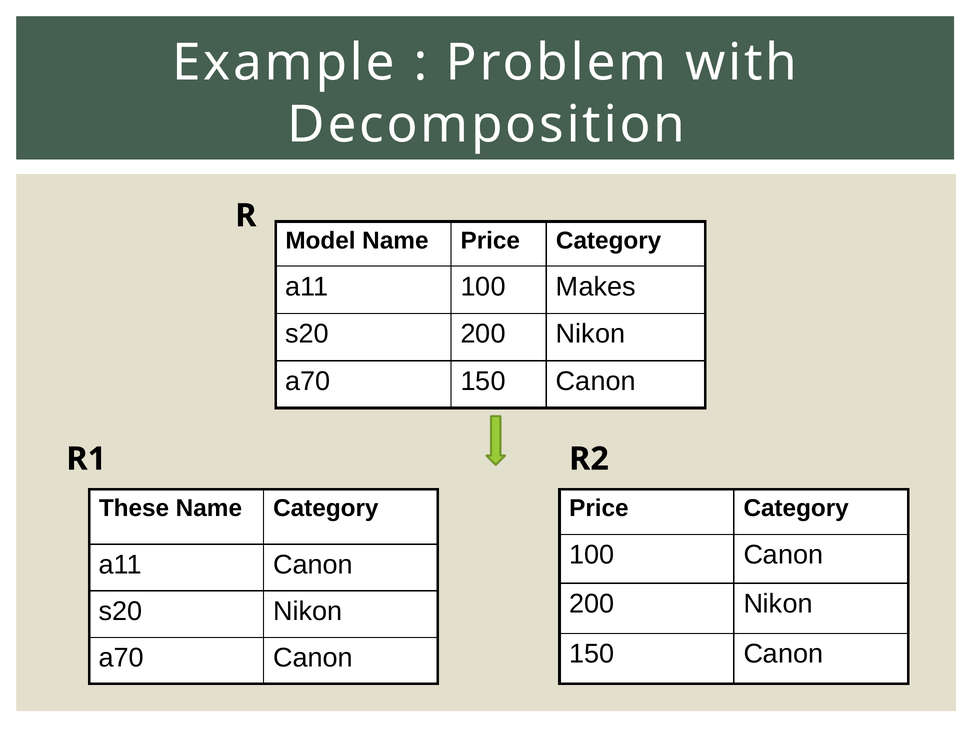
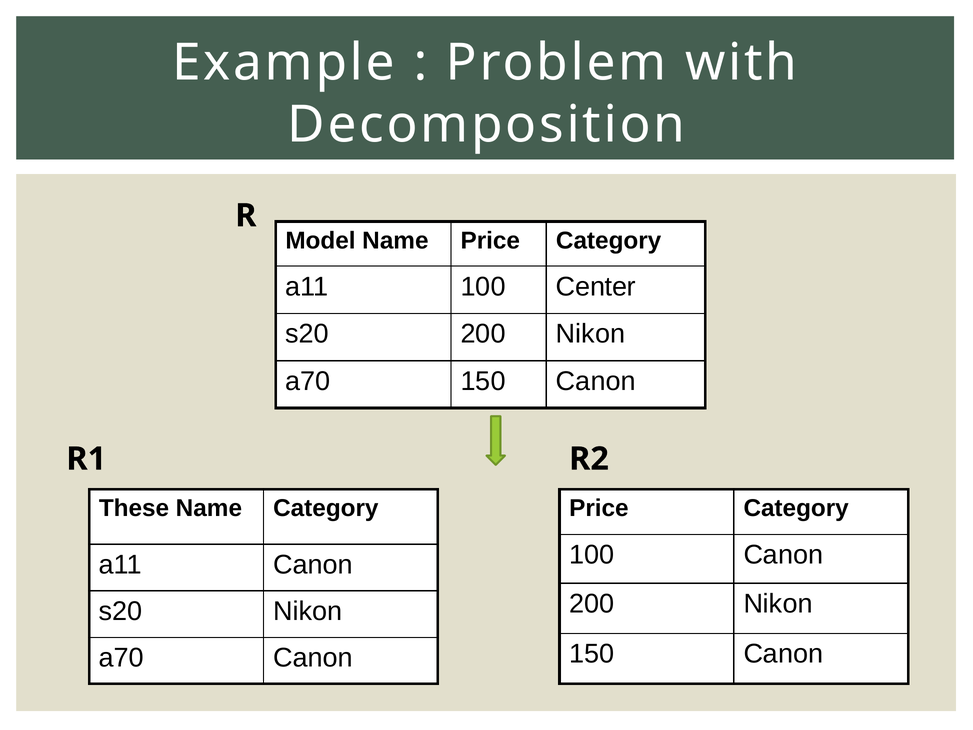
Makes: Makes -> Center
